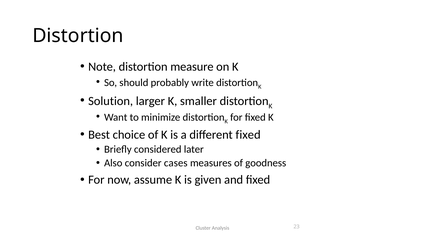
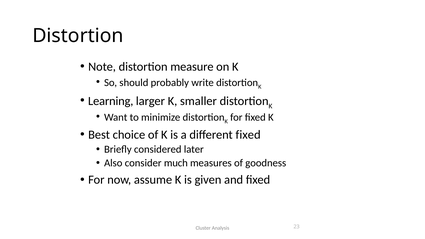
Solution: Solution -> Learning
cases: cases -> much
